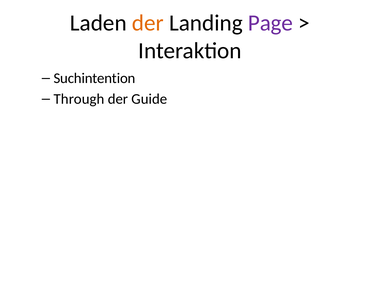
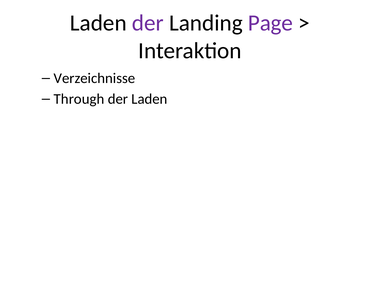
der at (148, 23) colour: orange -> purple
Suchintention: Suchintention -> Verzeichnisse
der Guide: Guide -> Laden
